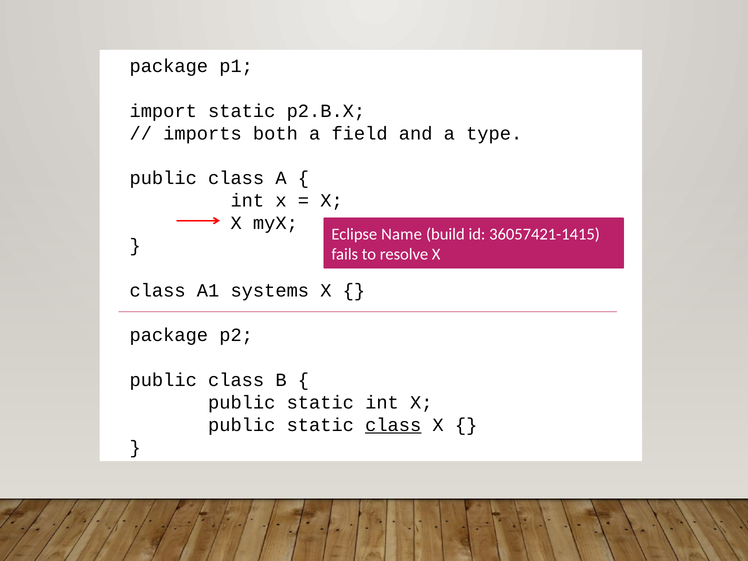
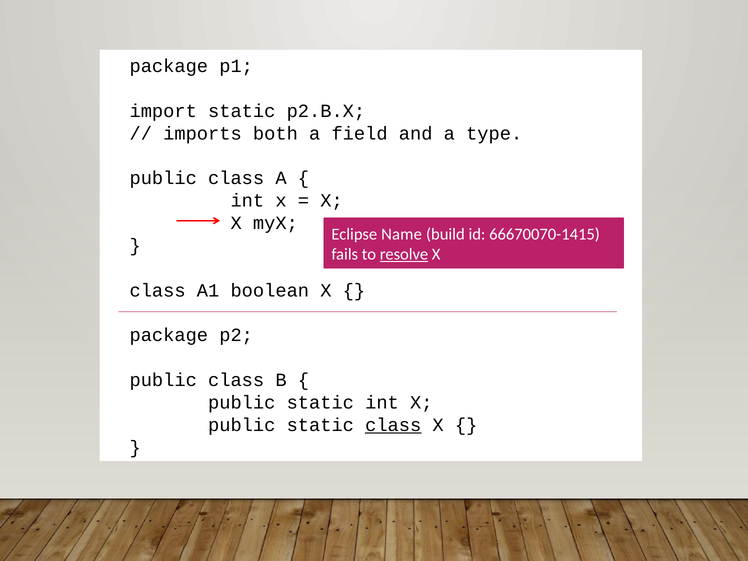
36057421-1415: 36057421-1415 -> 66670070-1415
resolve underline: none -> present
systems: systems -> boolean
